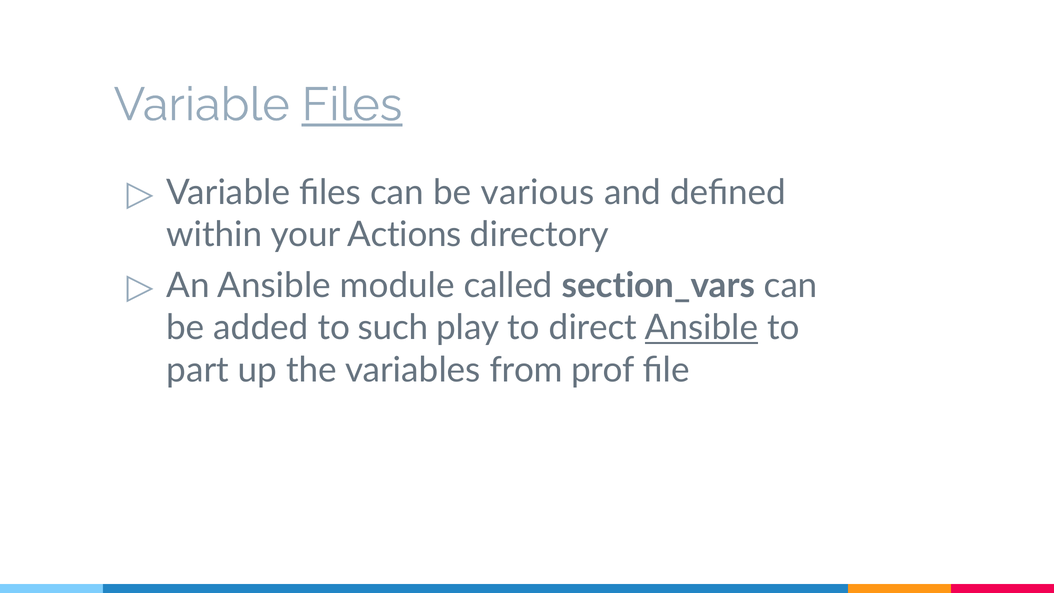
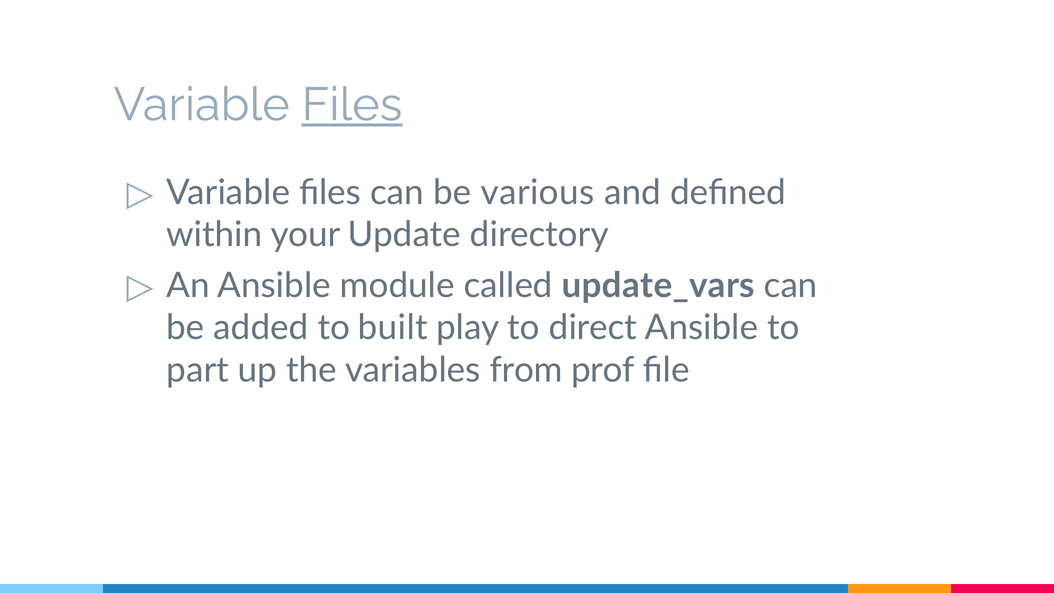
Actions: Actions -> Update
section_vars: section_vars -> update_vars
such: such -> built
Ansible at (701, 328) underline: present -> none
